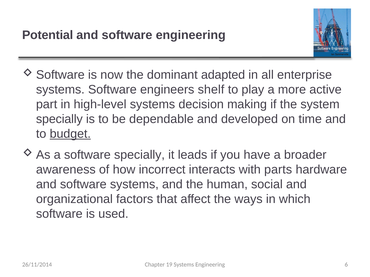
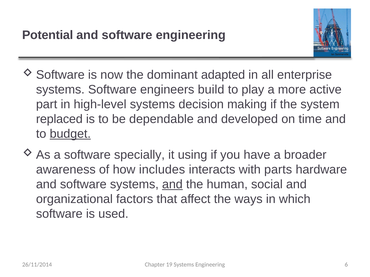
shelf: shelf -> build
specially at (59, 119): specially -> replaced
leads: leads -> using
incorrect: incorrect -> includes
and at (172, 185) underline: none -> present
